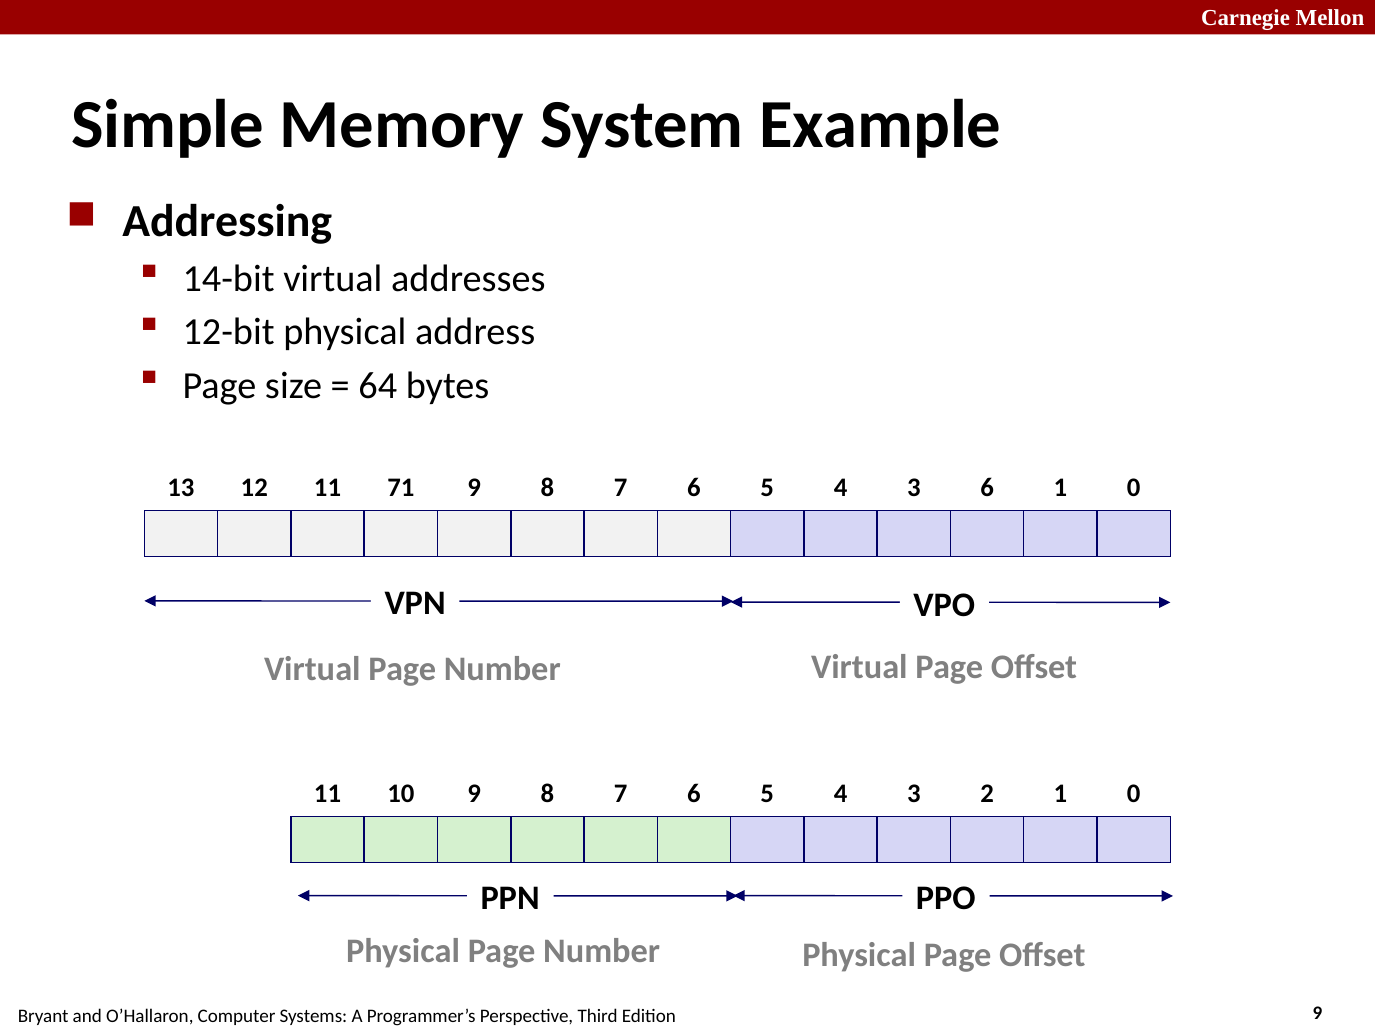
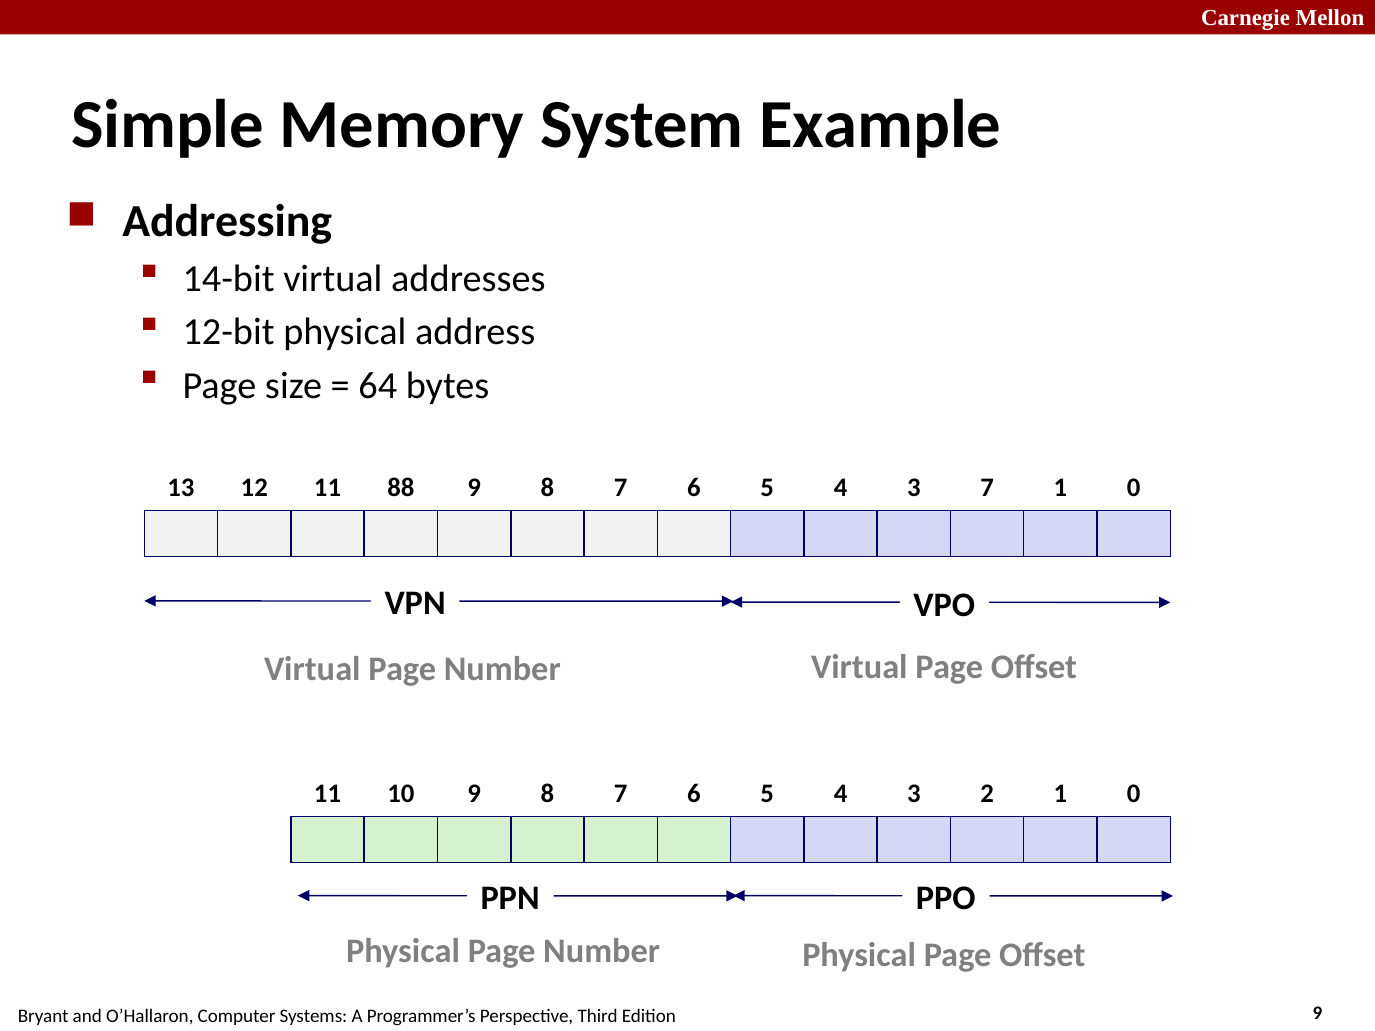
71: 71 -> 88
3 6: 6 -> 7
